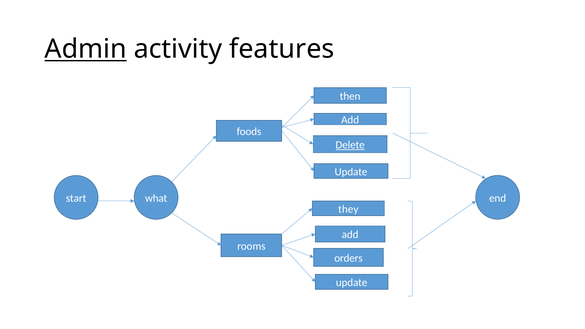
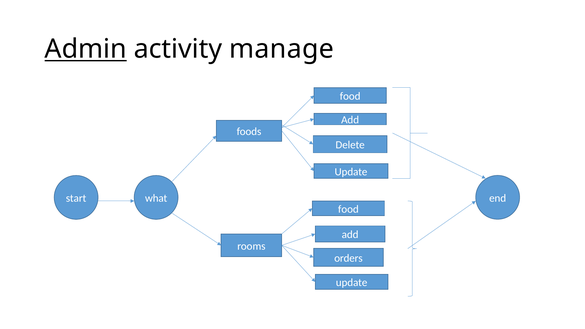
features: features -> manage
then at (350, 96): then -> food
Delete underline: present -> none
they at (348, 209): they -> food
